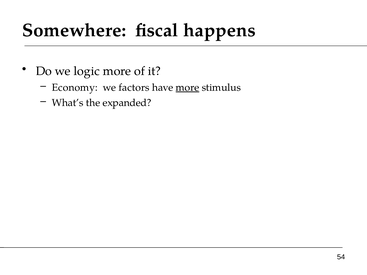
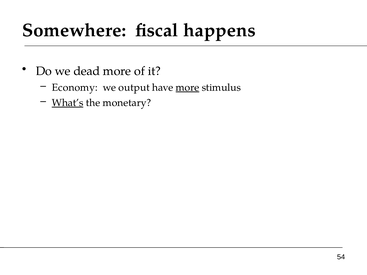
logic: logic -> dead
factors: factors -> output
What’s underline: none -> present
expanded: expanded -> monetary
